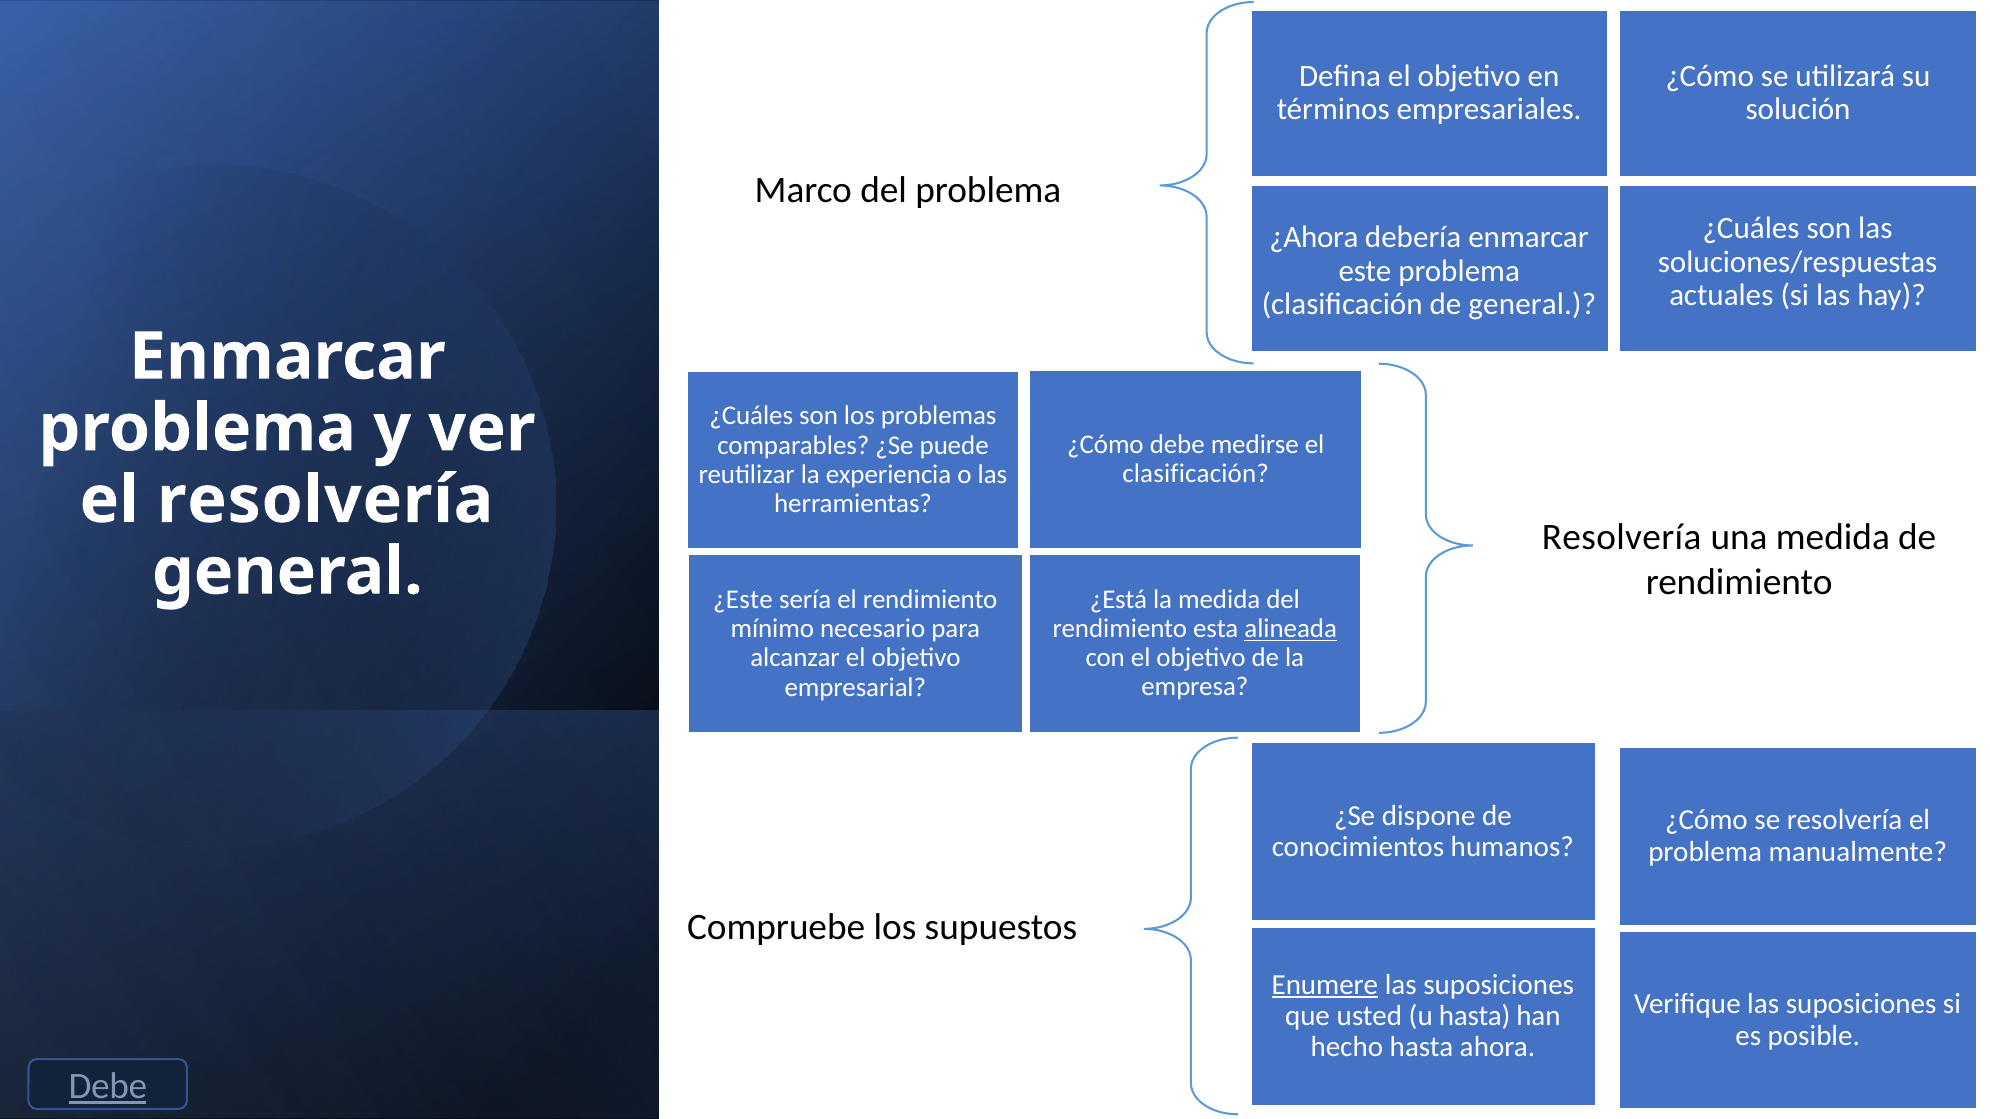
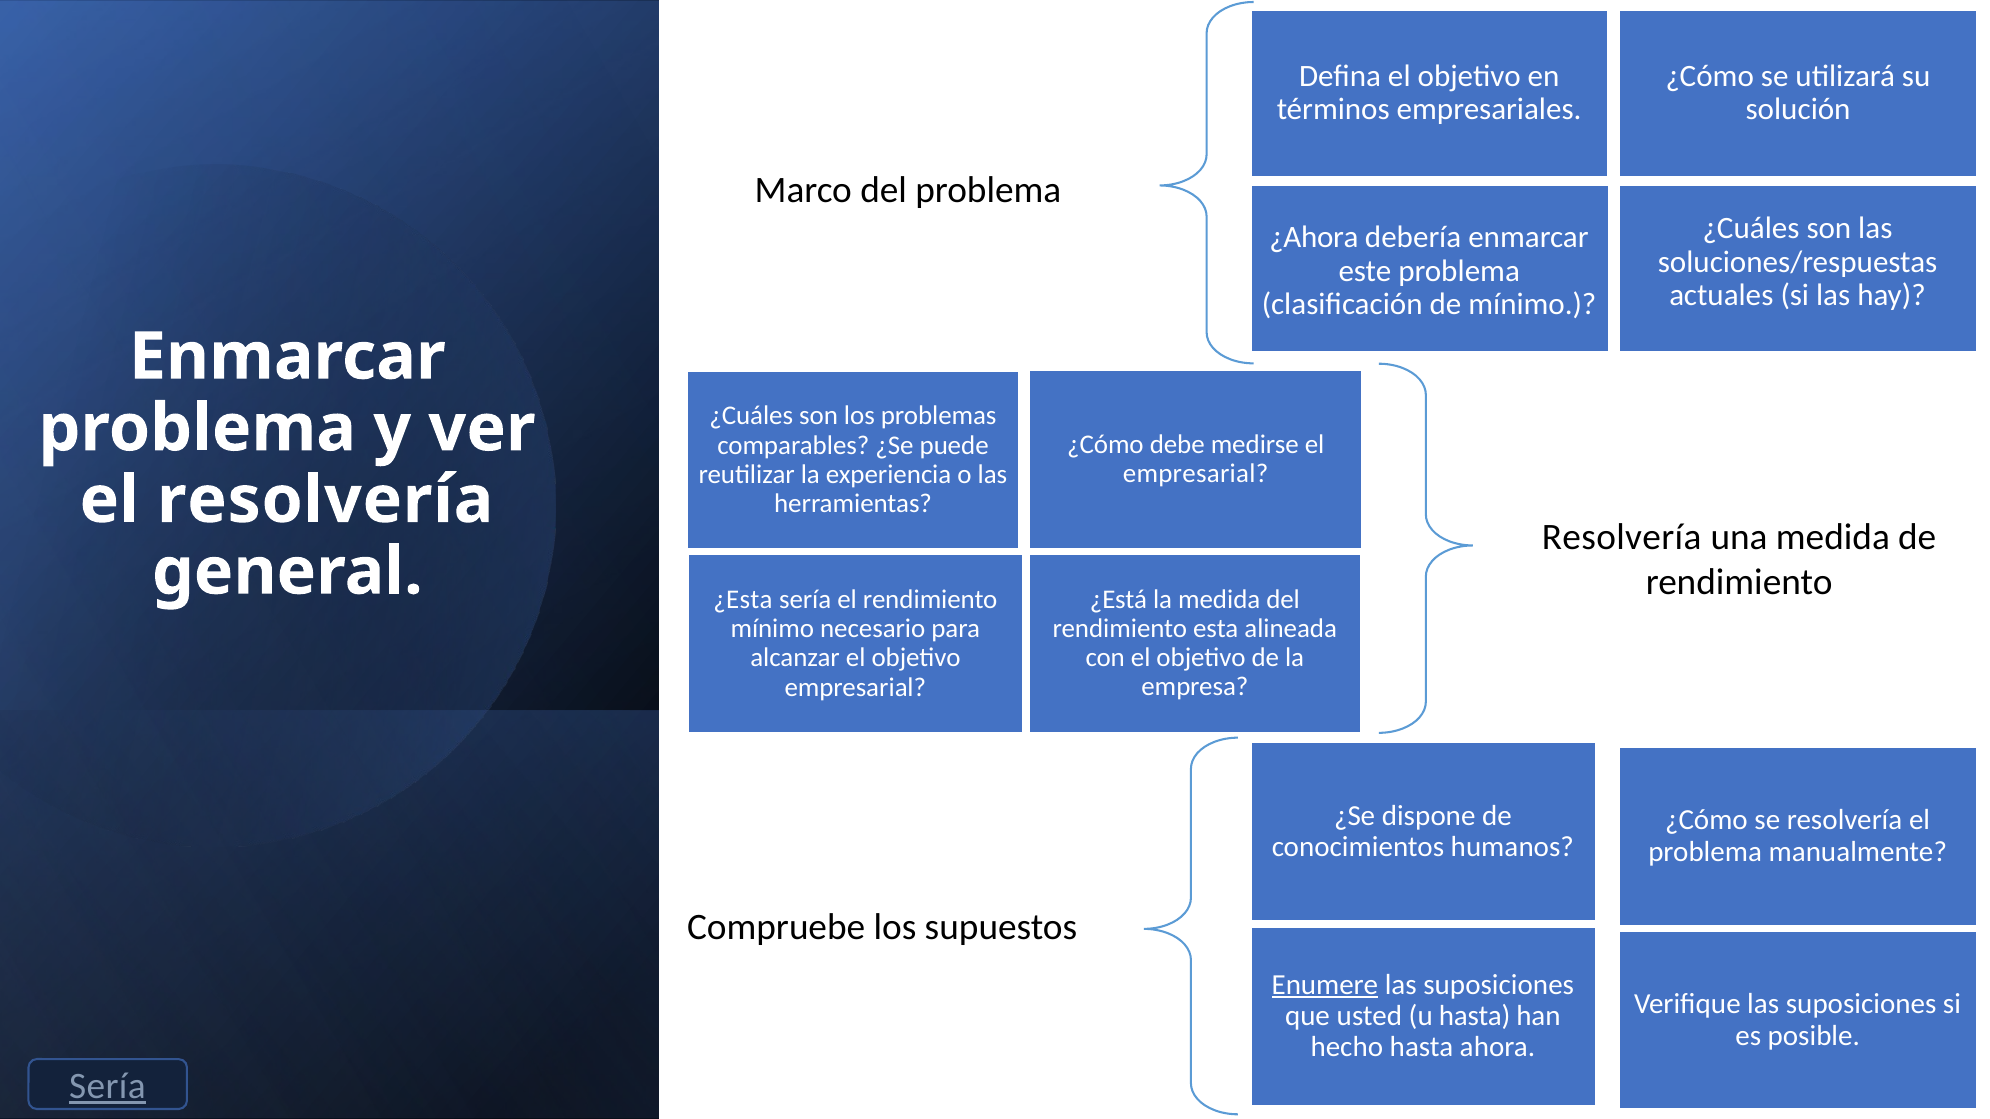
de general: general -> mínimo
clasificación at (1196, 474): clasificación -> empresarial
¿Este: ¿Este -> ¿Esta
alineada underline: present -> none
Debe at (108, 1087): Debe -> Sería
